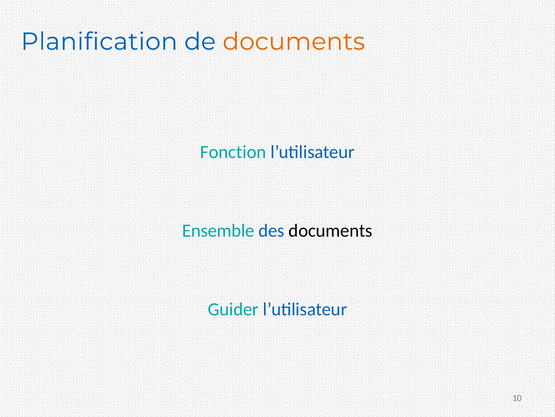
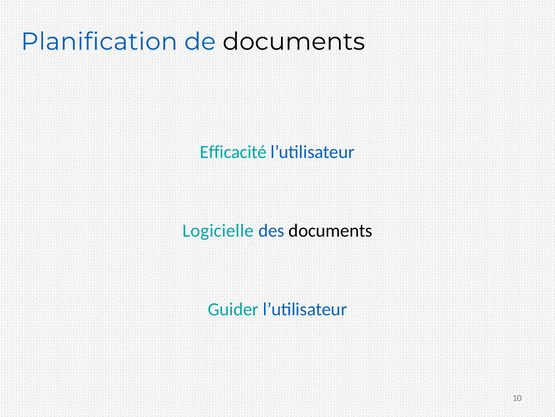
documents at (294, 42) colour: orange -> black
Fonction: Fonction -> Efficacité
Ensemble: Ensemble -> Logicielle
